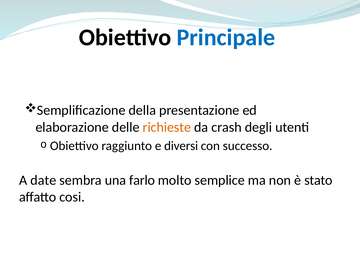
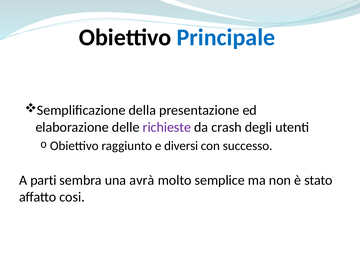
richieste colour: orange -> purple
date: date -> parti
farlo: farlo -> avrà
